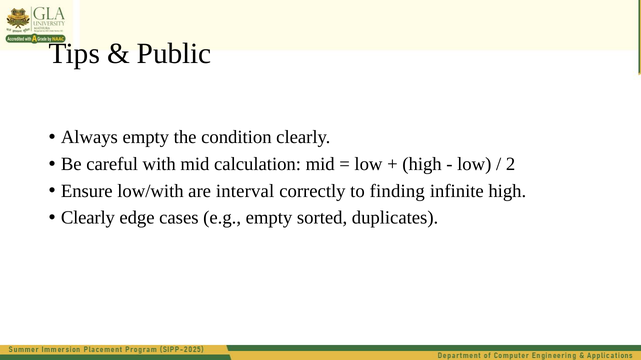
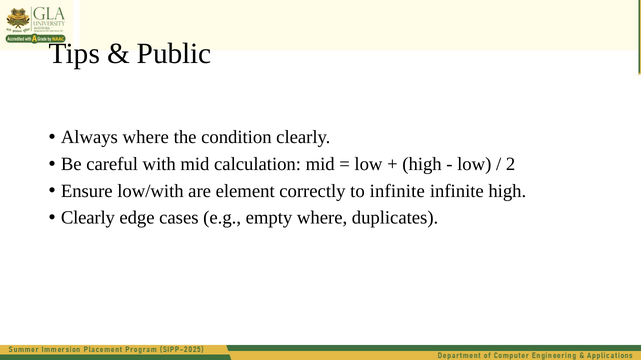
Always empty: empty -> where
interval: interval -> element
to finding: finding -> infinite
empty sorted: sorted -> where
